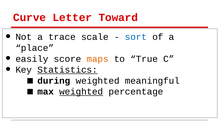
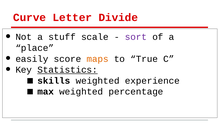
Toward: Toward -> Divide
trace: trace -> stuff
sort colour: blue -> purple
during: during -> skills
meaningful: meaningful -> experience
weighted at (81, 92) underline: present -> none
